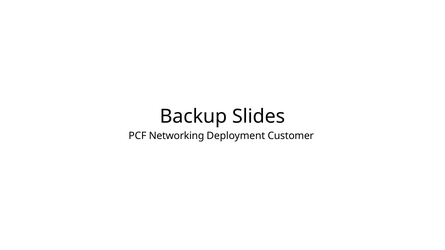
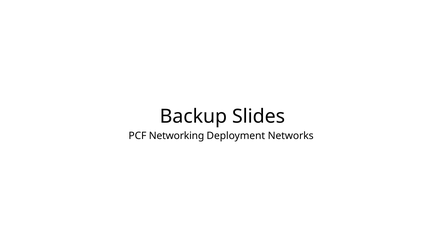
Customer: Customer -> Networks
